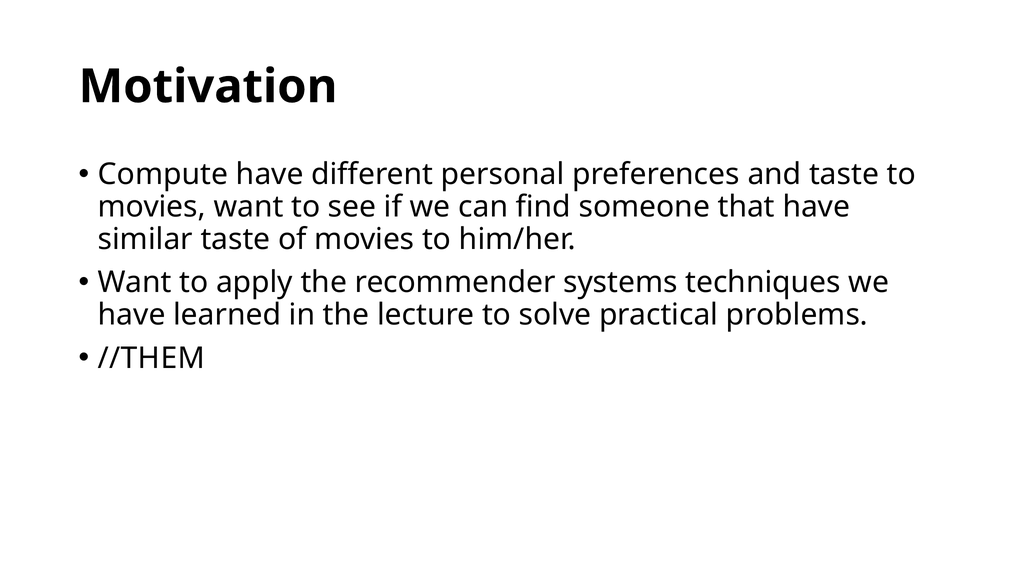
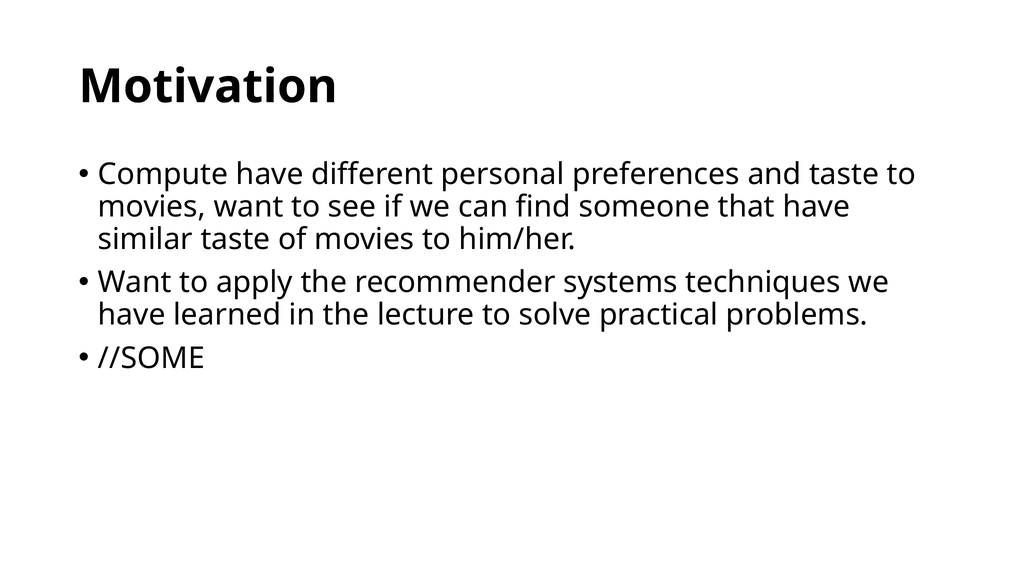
//THEM: //THEM -> //SOME
